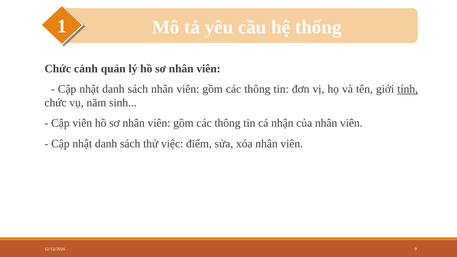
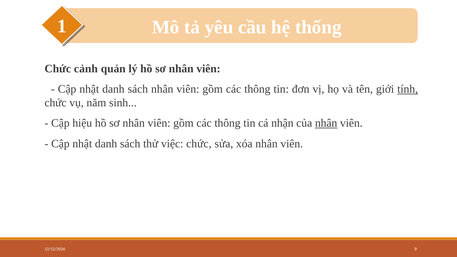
Cập viên: viên -> hiệu
nhân at (326, 123) underline: none -> present
việc điểm: điểm -> chức
